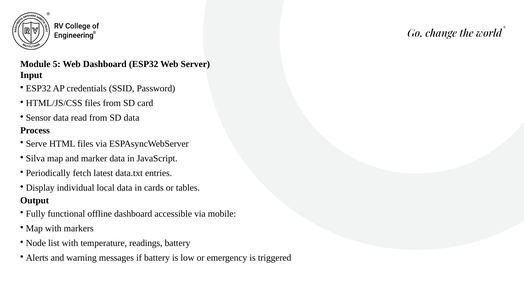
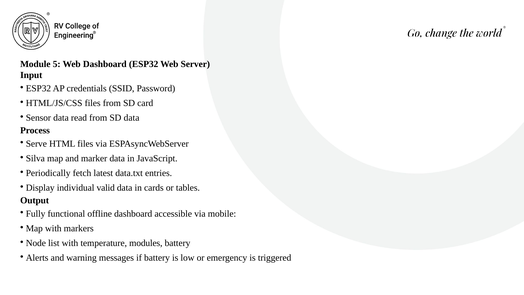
local: local -> valid
readings: readings -> modules
